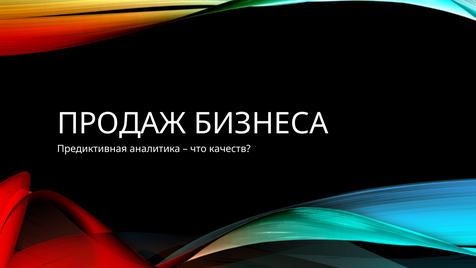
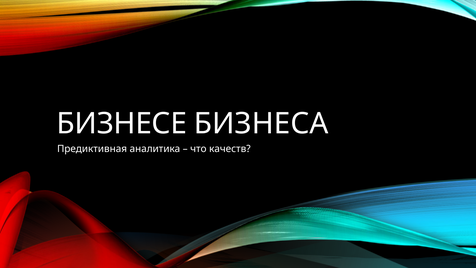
ПРОДАЖ: ПРОДАЖ -> БИЗНЕСЕ
